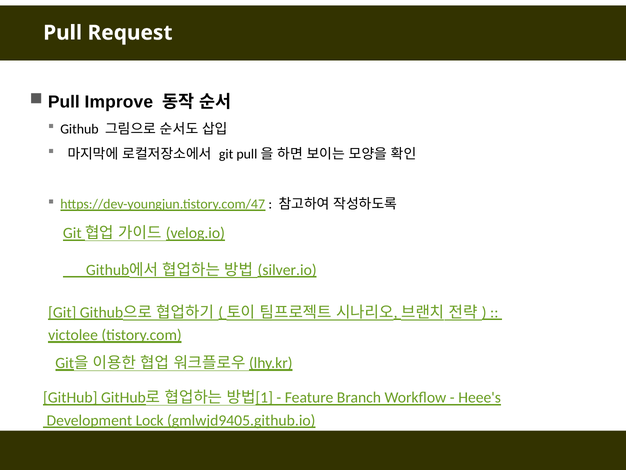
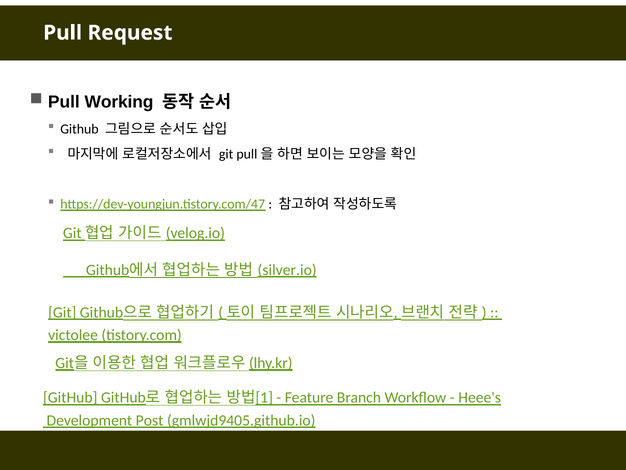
Improve: Improve -> Working
Lock: Lock -> Post
